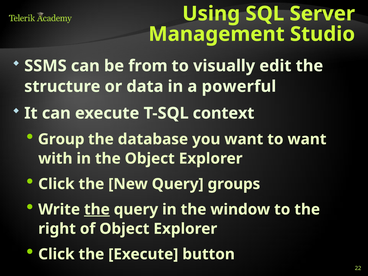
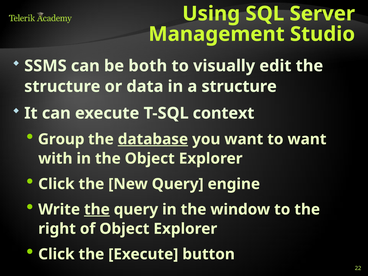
from: from -> both
a powerful: powerful -> structure
database underline: none -> present
groups: groups -> engine
